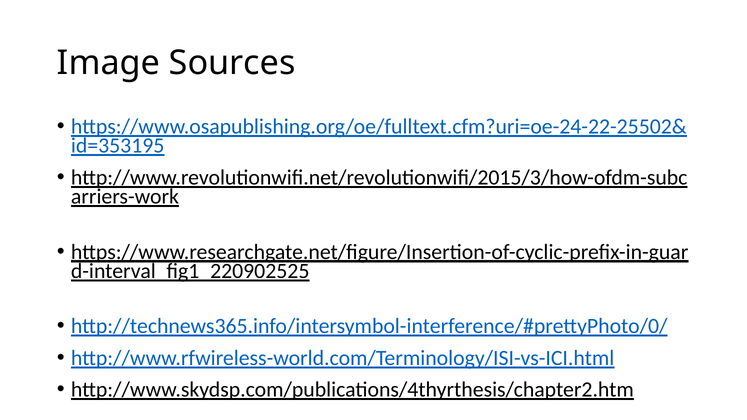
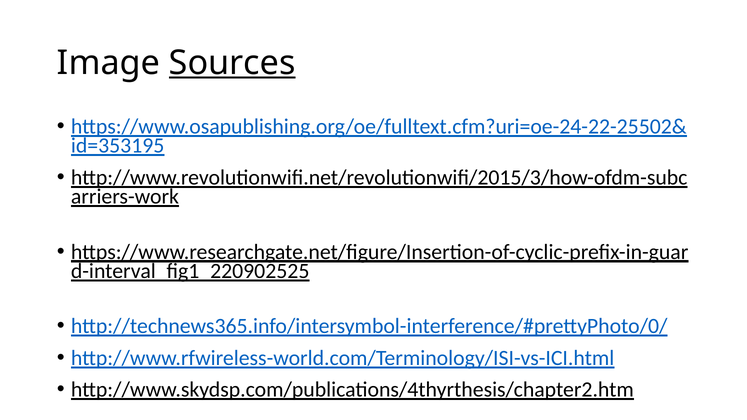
Sources underline: none -> present
